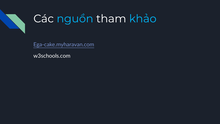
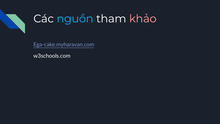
khảo colour: light blue -> pink
